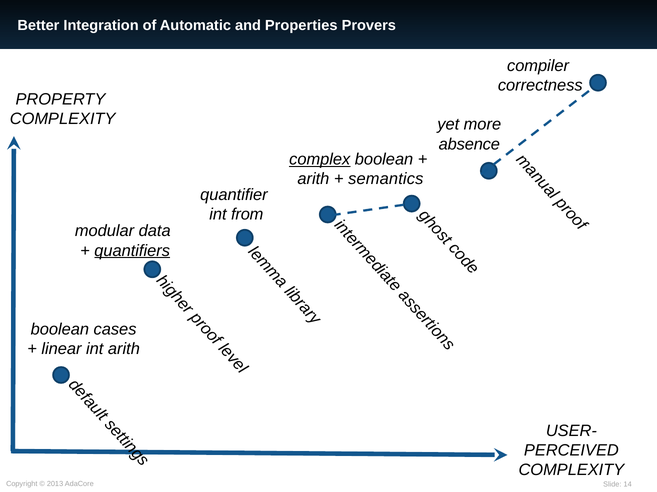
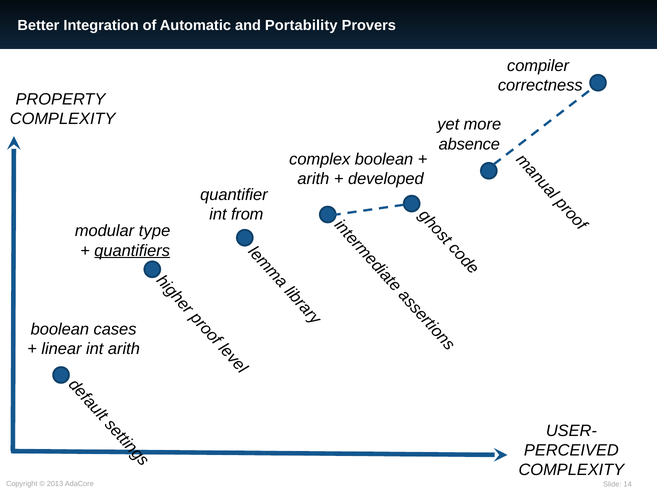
Properties: Properties -> Portability
complex underline: present -> none
semantics: semantics -> developed
data: data -> type
